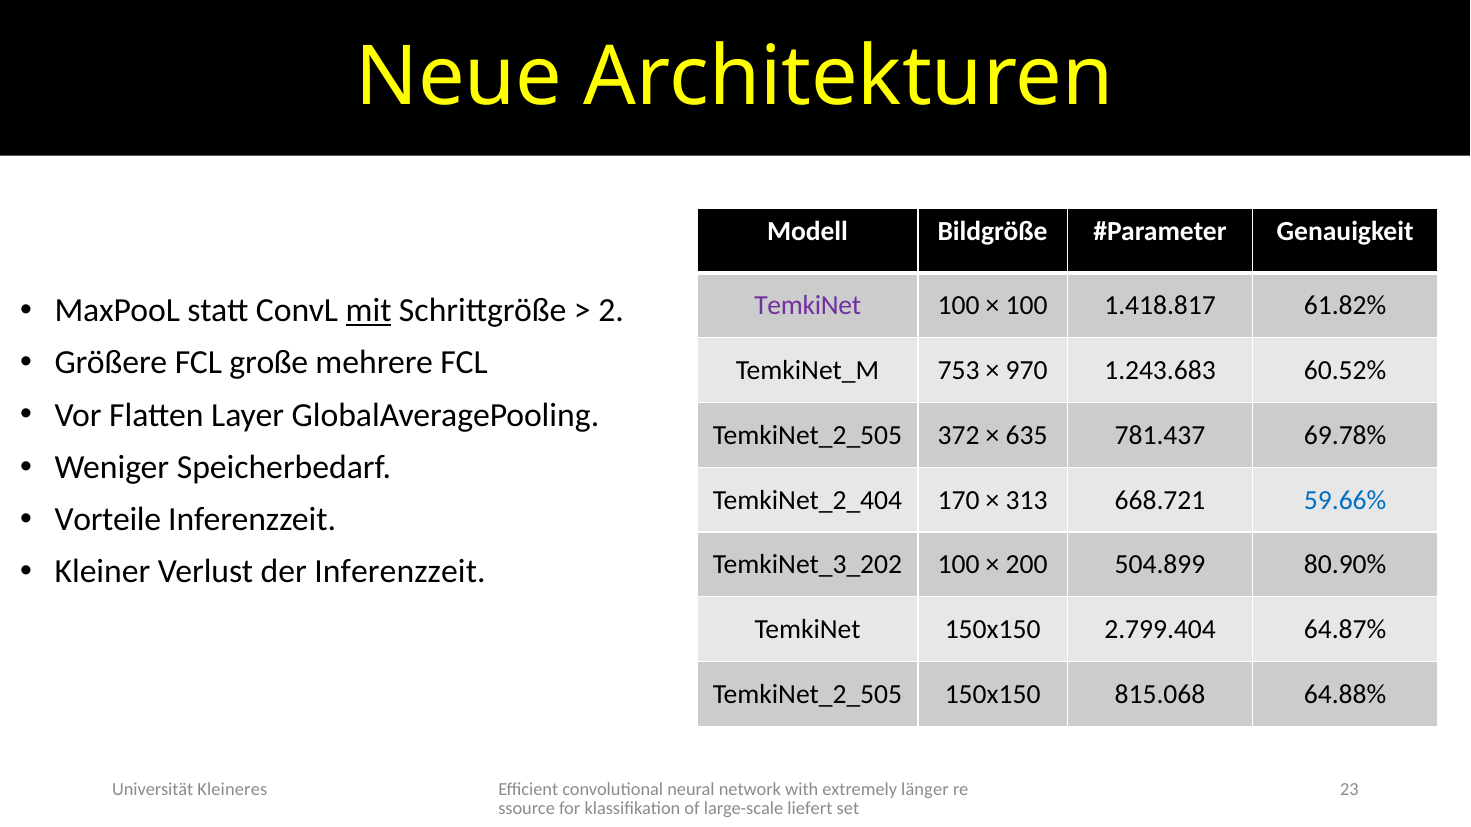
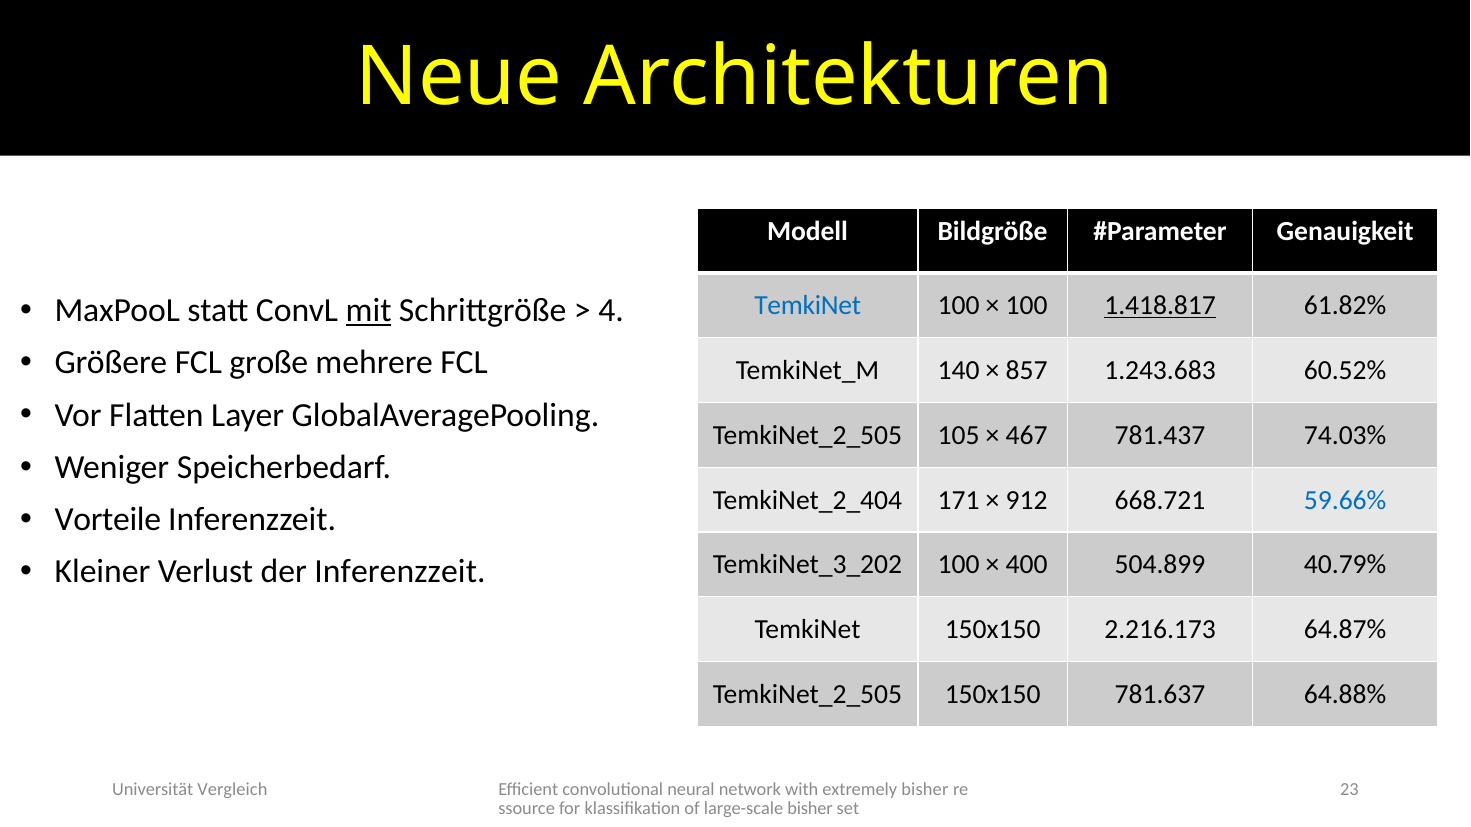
2: 2 -> 4
TemkiNet at (808, 306) colour: purple -> blue
1.418.817 underline: none -> present
753: 753 -> 140
970: 970 -> 857
372: 372 -> 105
635: 635 -> 467
69.78%: 69.78% -> 74.03%
170: 170 -> 171
313: 313 -> 912
200: 200 -> 400
80.90%: 80.90% -> 40.79%
2.799.404: 2.799.404 -> 2.216.173
815.068: 815.068 -> 781.637
extremely länger: länger -> bisher
Kleineres: Kleineres -> Vergleich
large-scale liefert: liefert -> bisher
